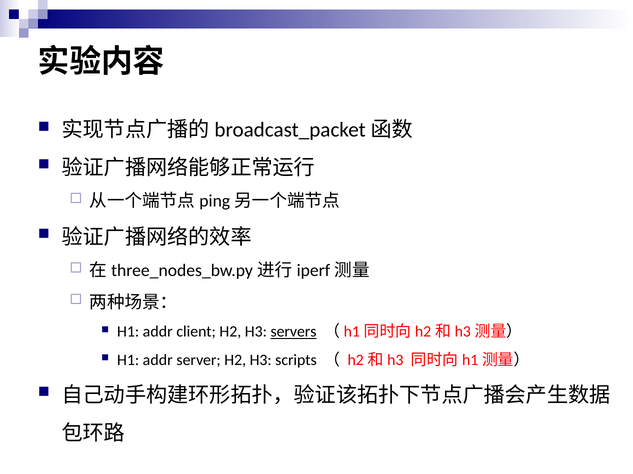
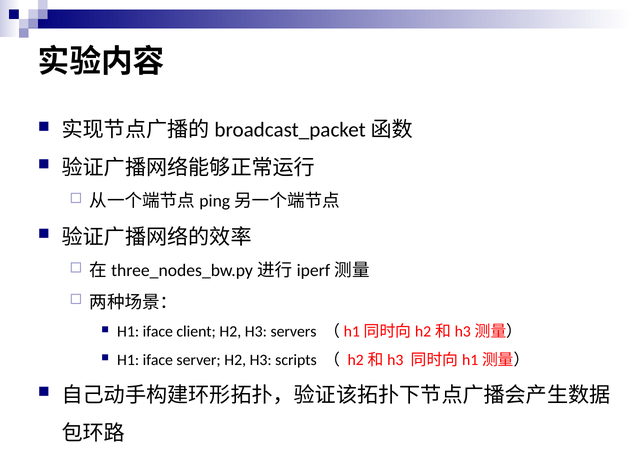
addr at (158, 332): addr -> iface
servers underline: present -> none
addr at (158, 361): addr -> iface
